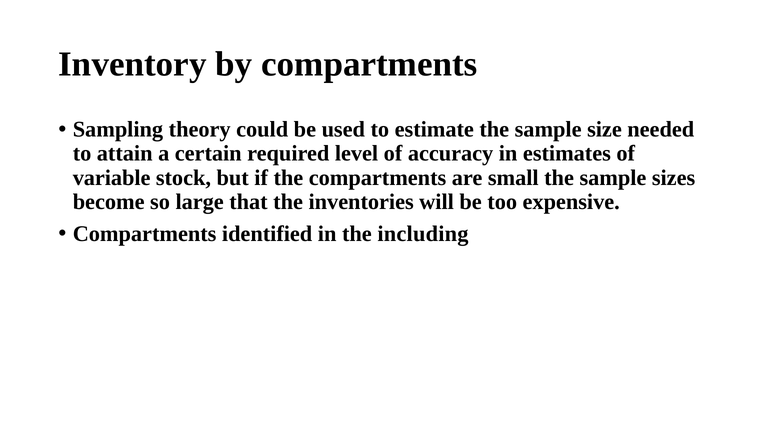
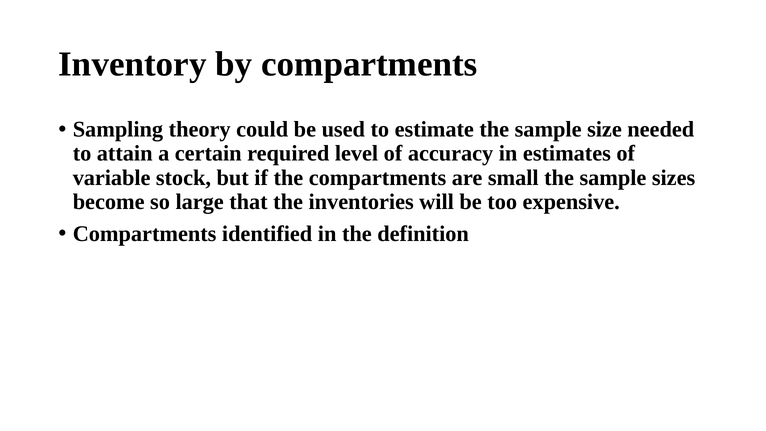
including: including -> definition
